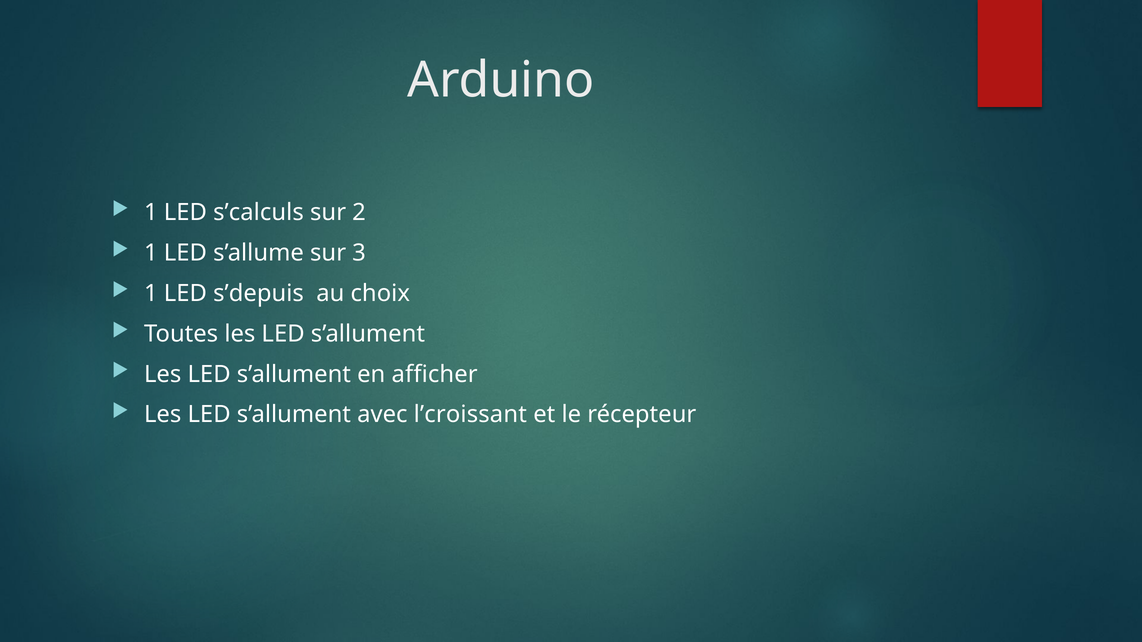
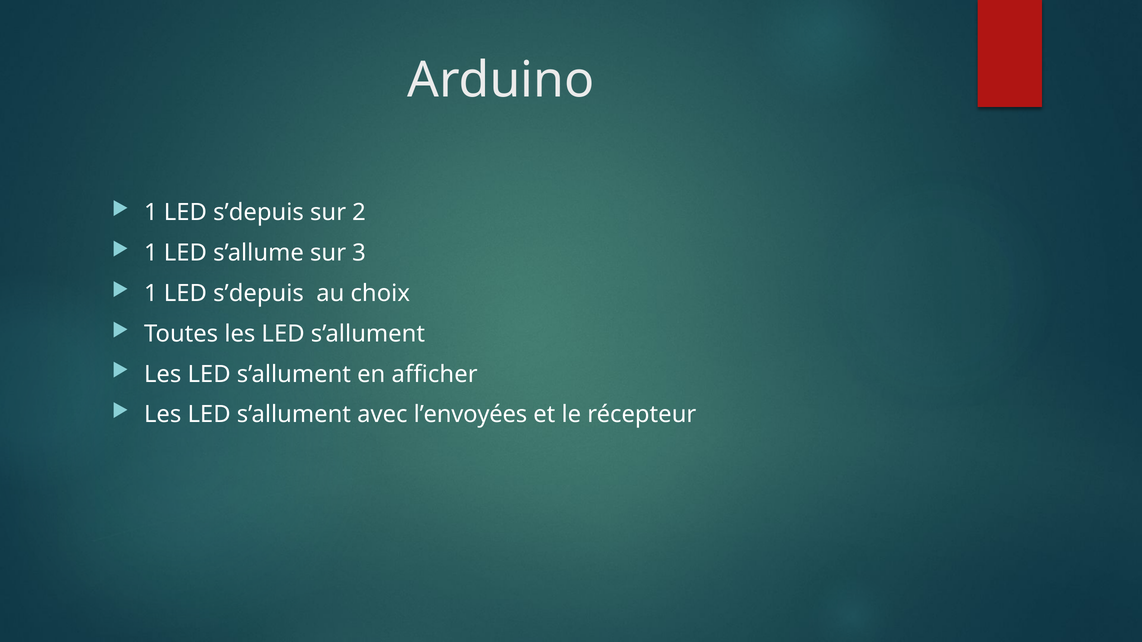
s’calculs at (258, 213): s’calculs -> s’depuis
l’croissant: l’croissant -> l’envoyées
